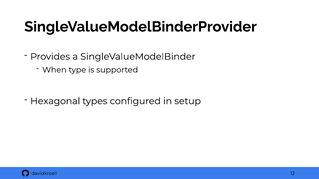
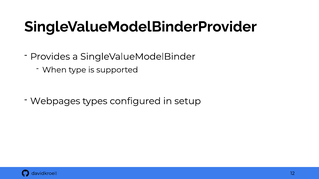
Hexagonal: Hexagonal -> Webpages
